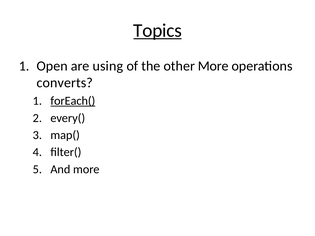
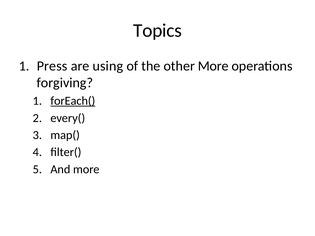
Topics underline: present -> none
Open: Open -> Press
converts: converts -> forgiving
